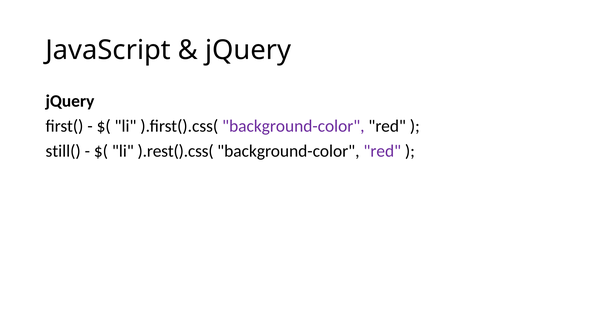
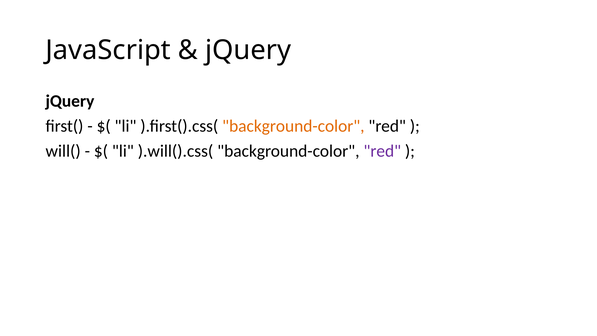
background-color at (293, 126) colour: purple -> orange
still(: still( -> will(
).rest().css(: ).rest().css( -> ).will().css(
